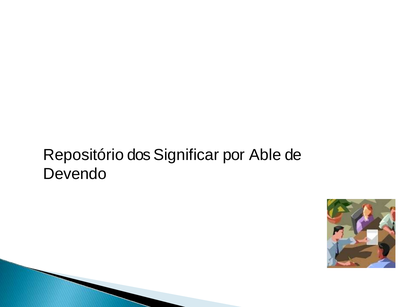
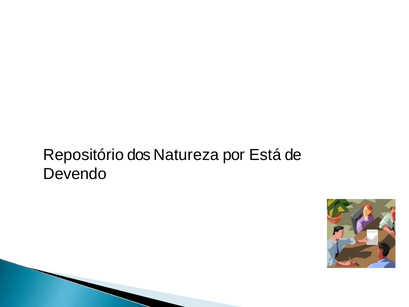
Significar: Significar -> Natureza
Able: Able -> Está
